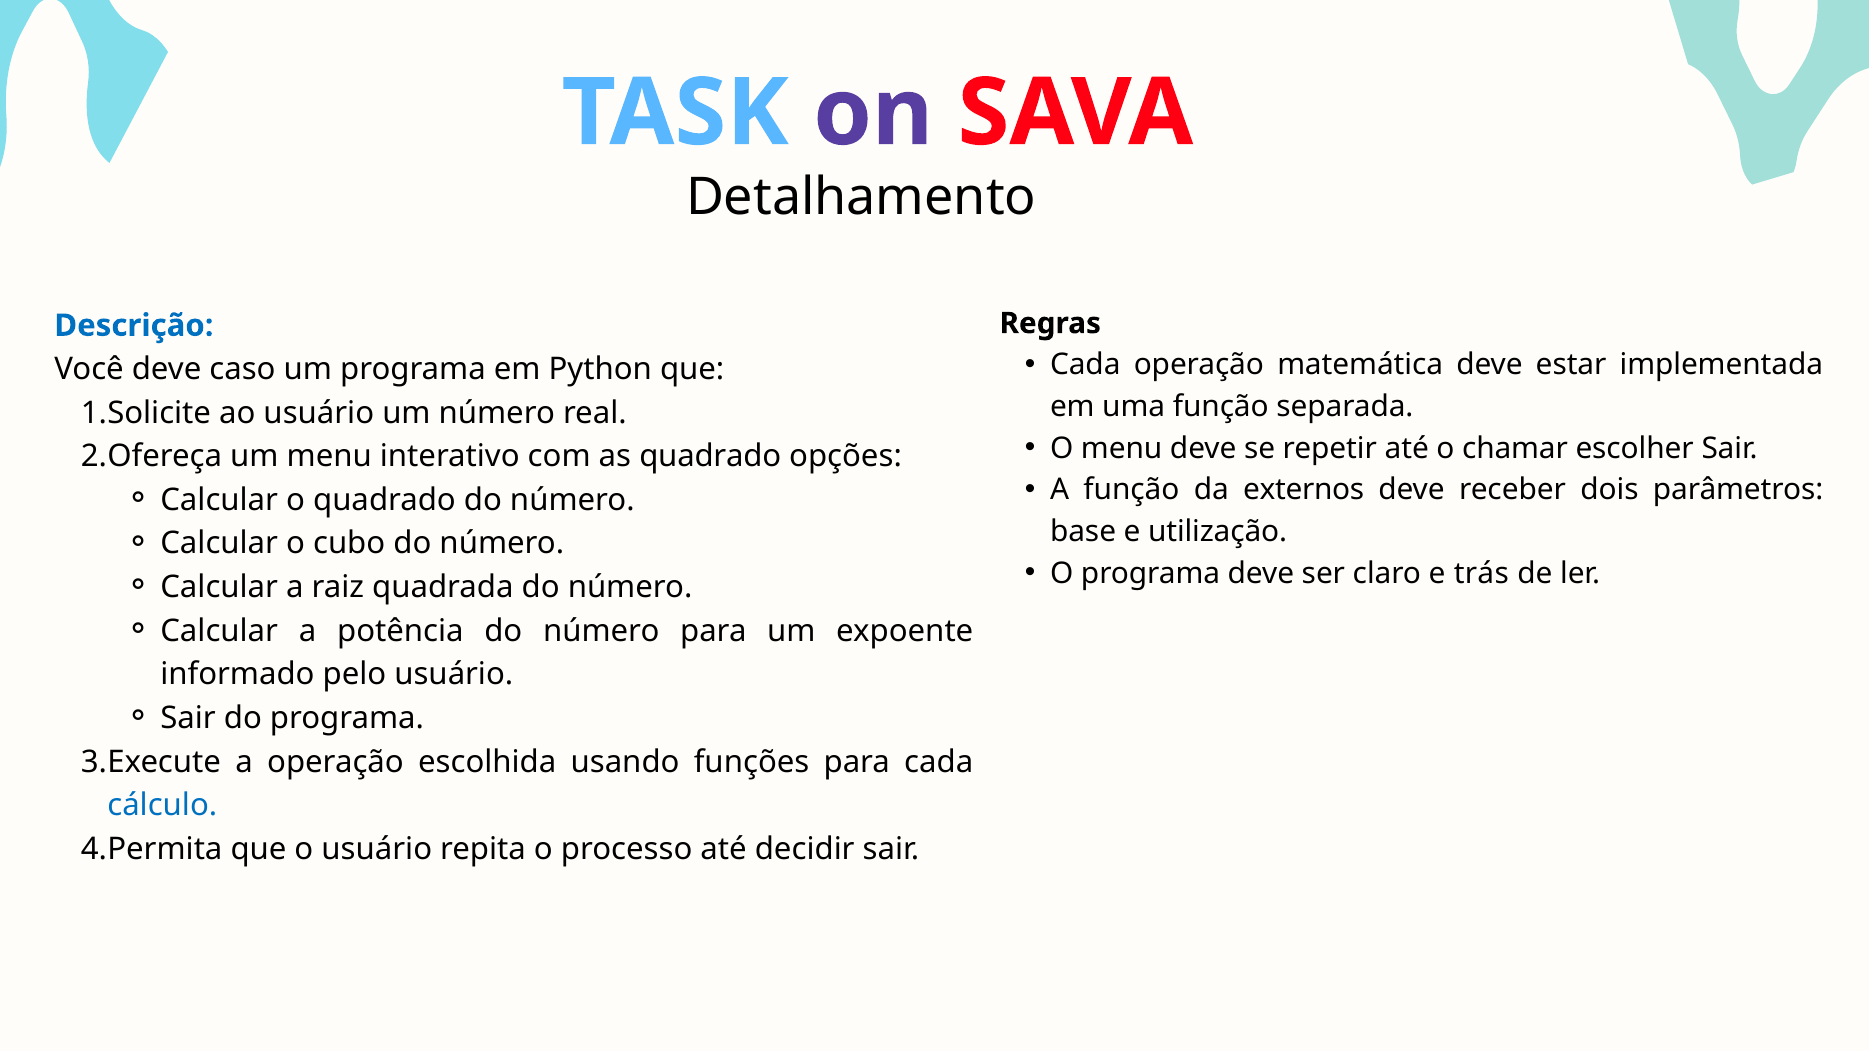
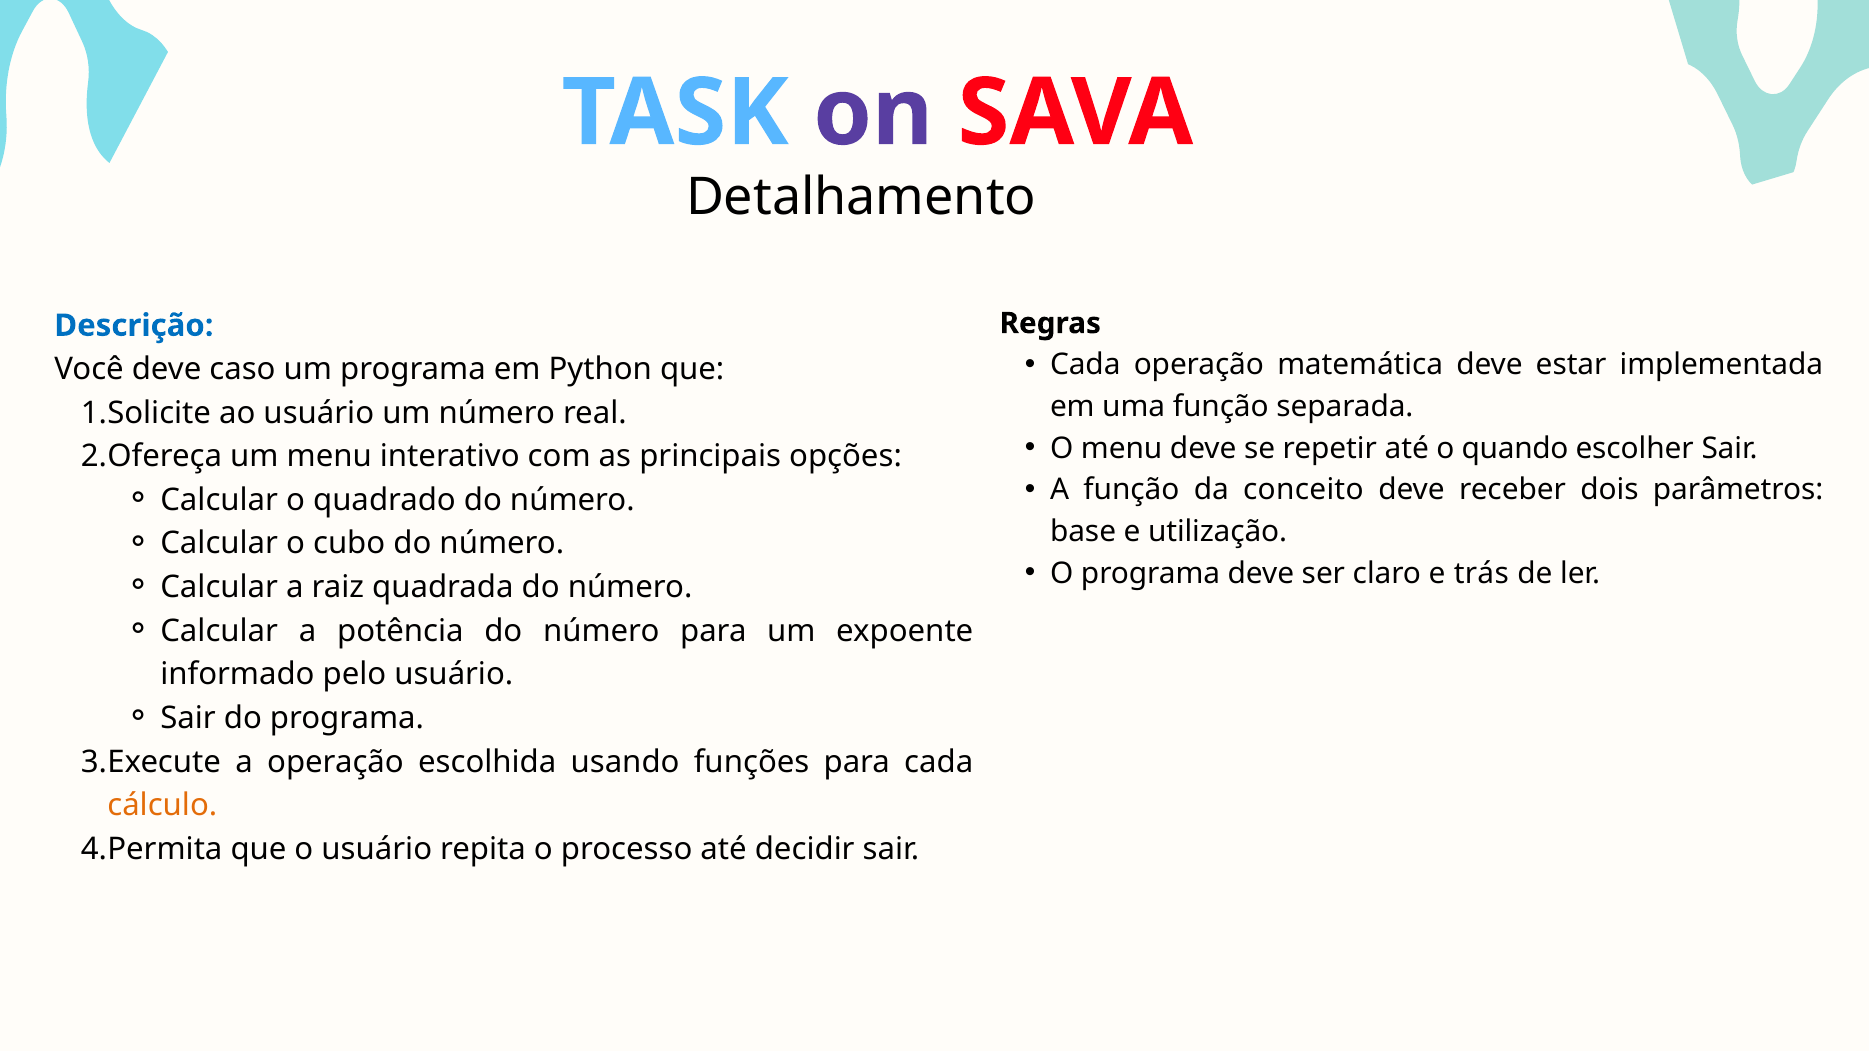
chamar: chamar -> quando
as quadrado: quadrado -> principais
externos: externos -> conceito
cálculo colour: blue -> orange
